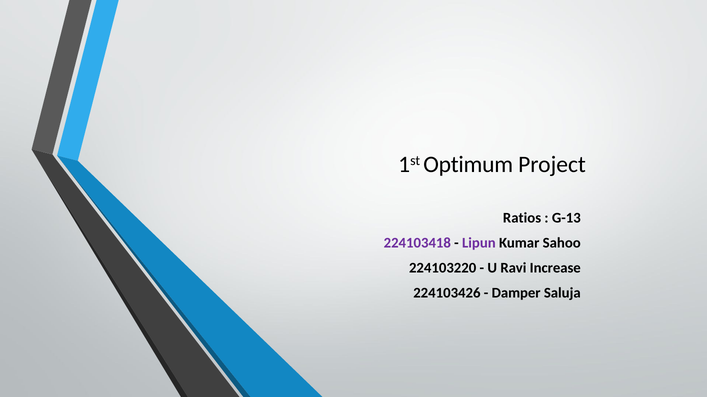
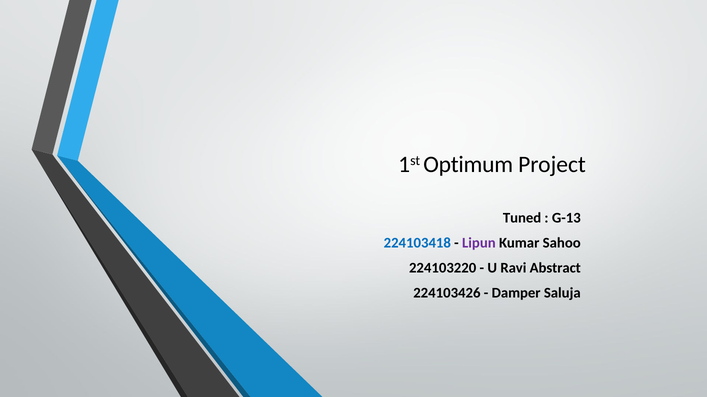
Ratios: Ratios -> Tuned
224103418 colour: purple -> blue
Increase: Increase -> Abstract
